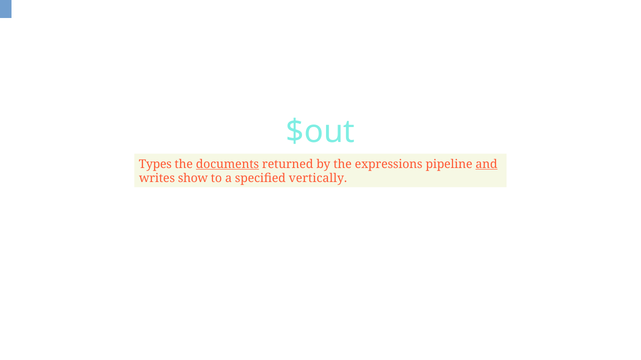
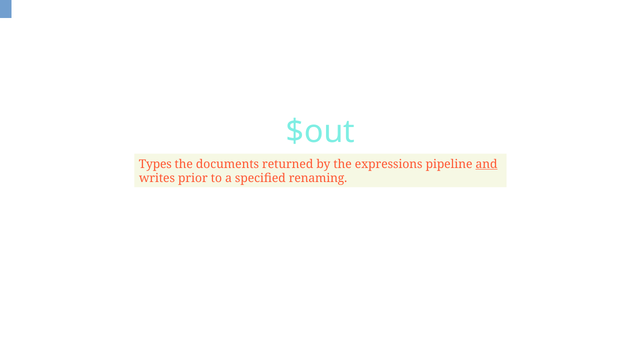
documents underline: present -> none
show: show -> prior
vertically: vertically -> renaming
